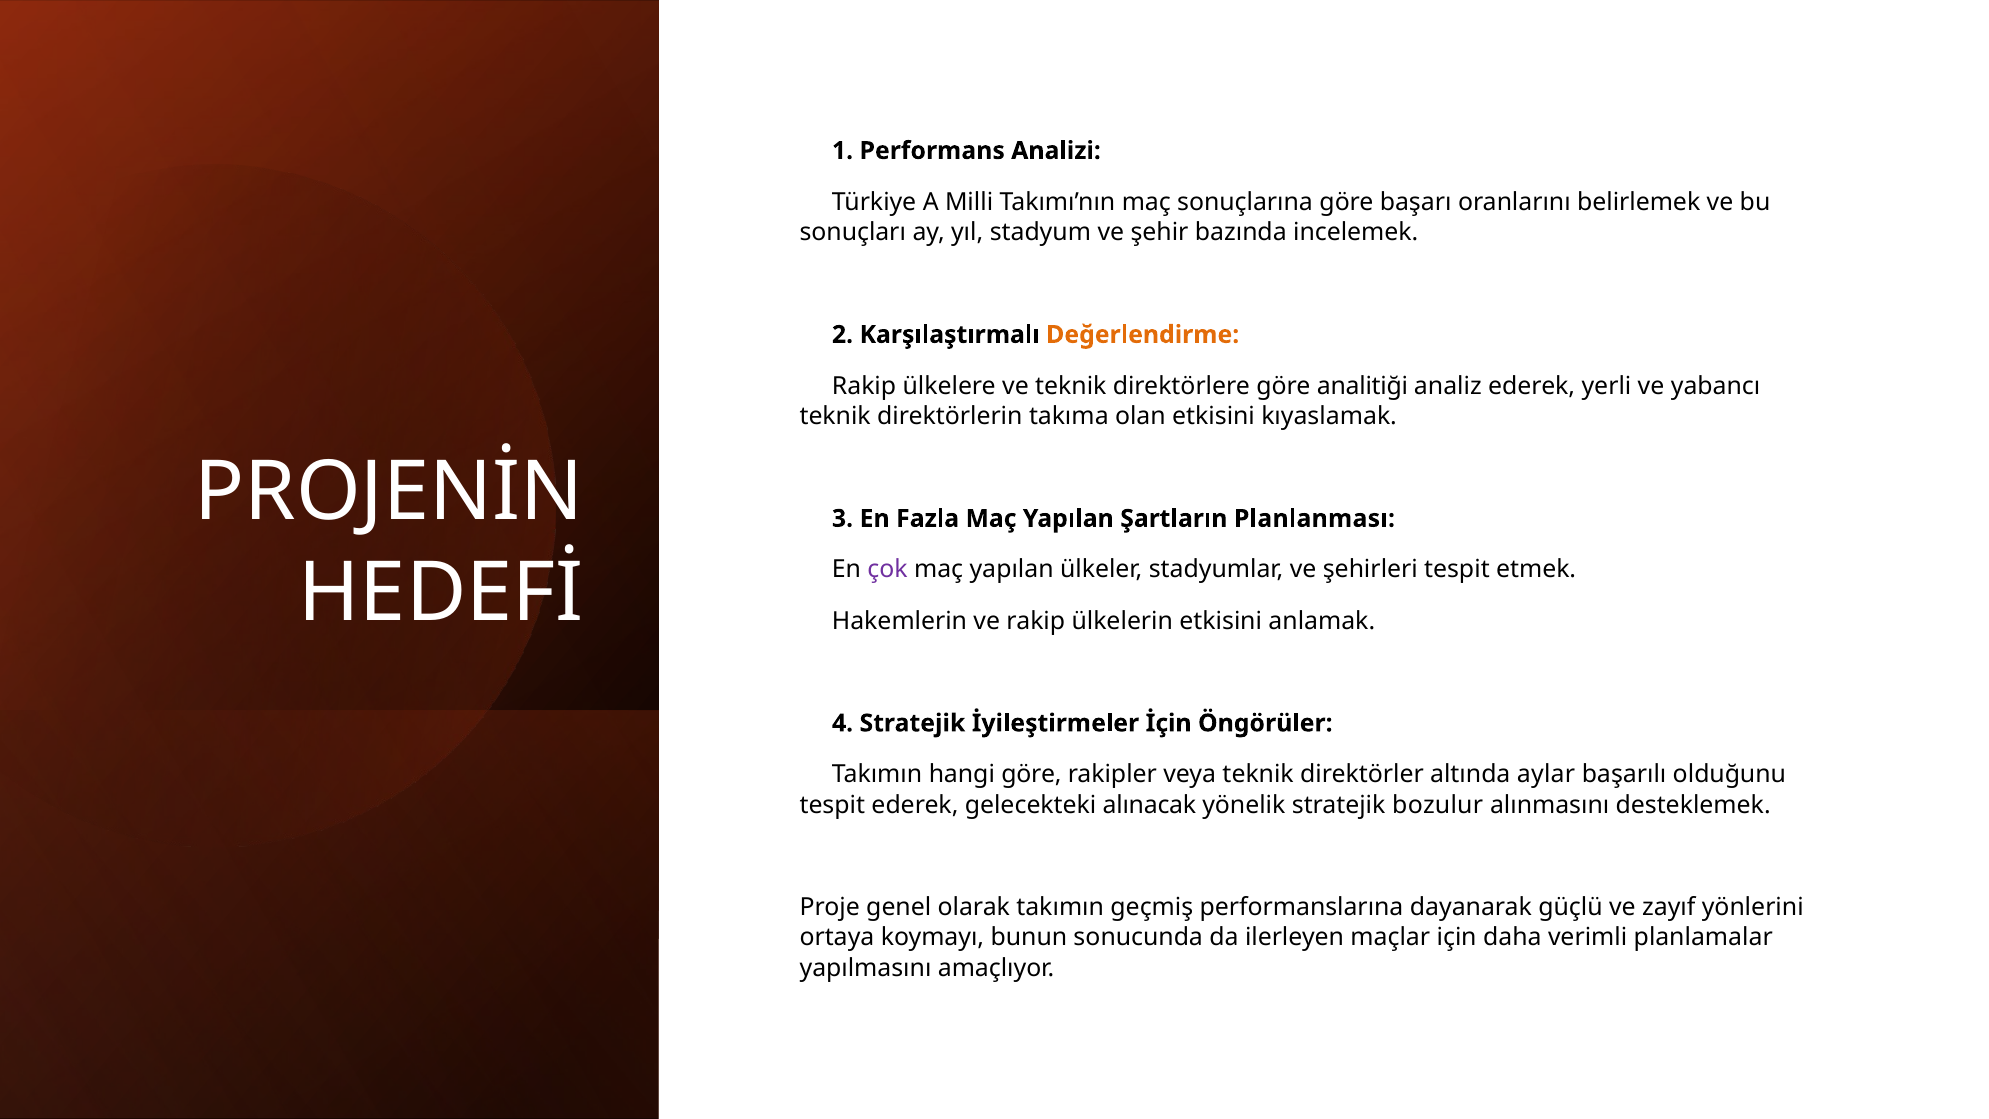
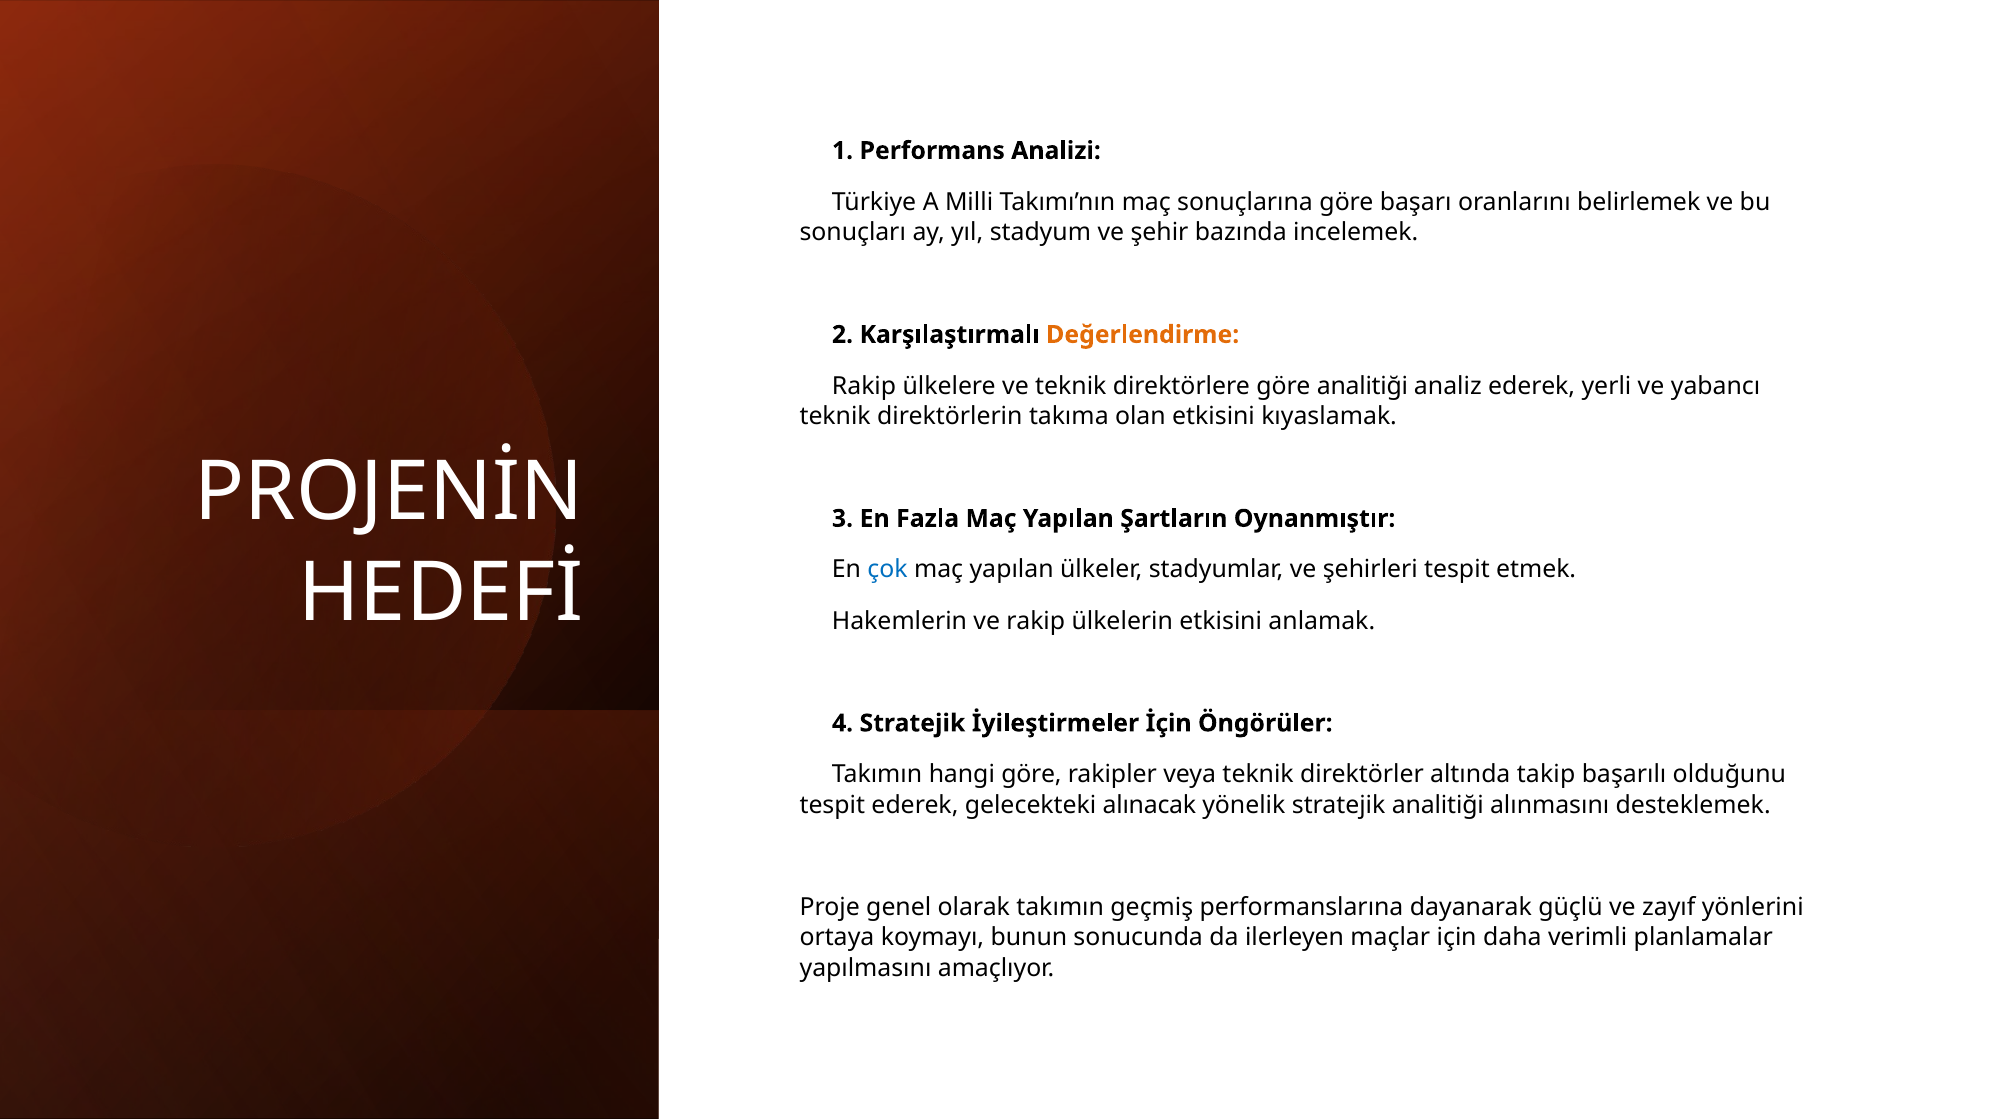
Planlanması: Planlanması -> Oynanmıştır
çok colour: purple -> blue
aylar: aylar -> takip
stratejik bozulur: bozulur -> analitiği
